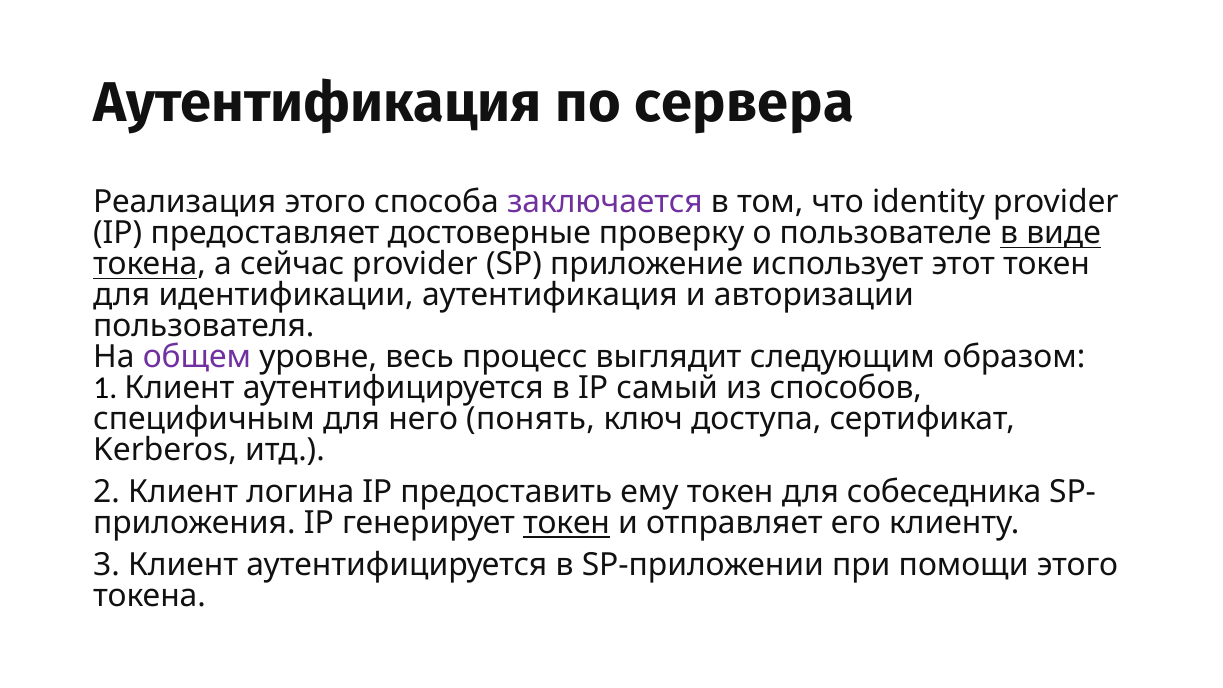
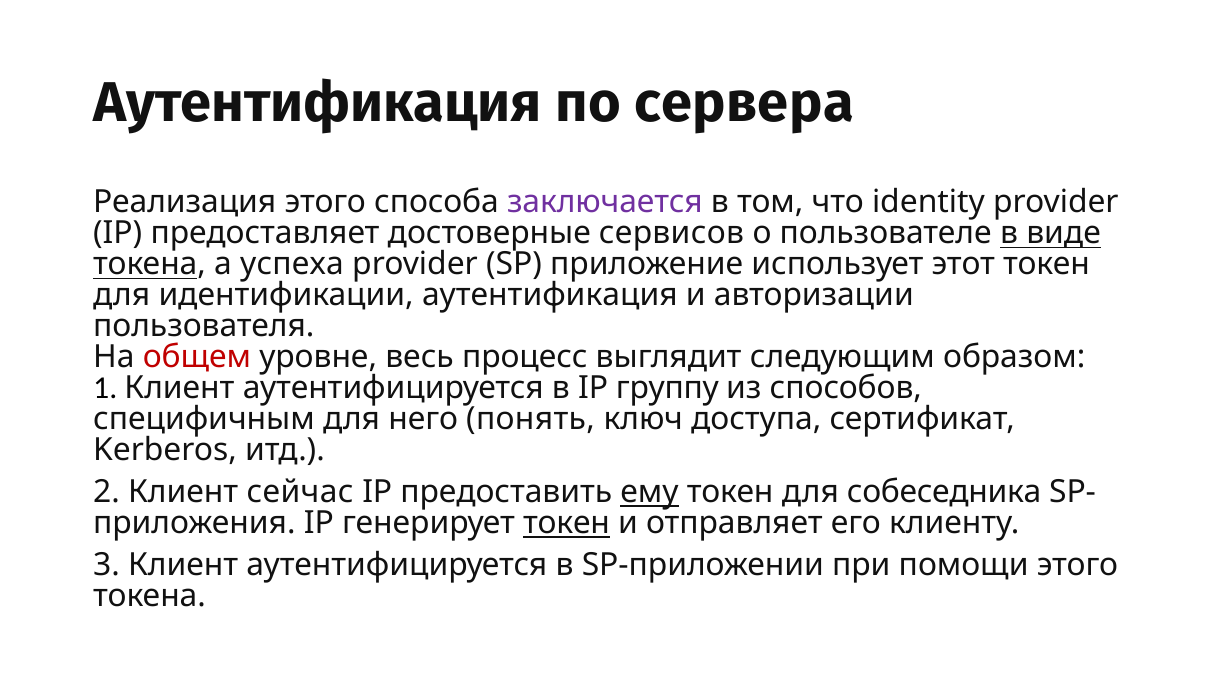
проверку: проверку -> сервисов
сейчас: сейчас -> успеха
общем colour: purple -> red
самый: самый -> группу
логина: логина -> сейчас
ему underline: none -> present
